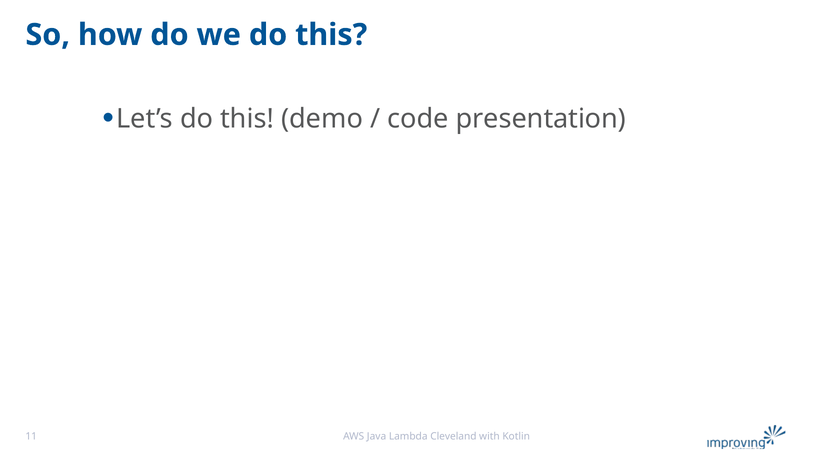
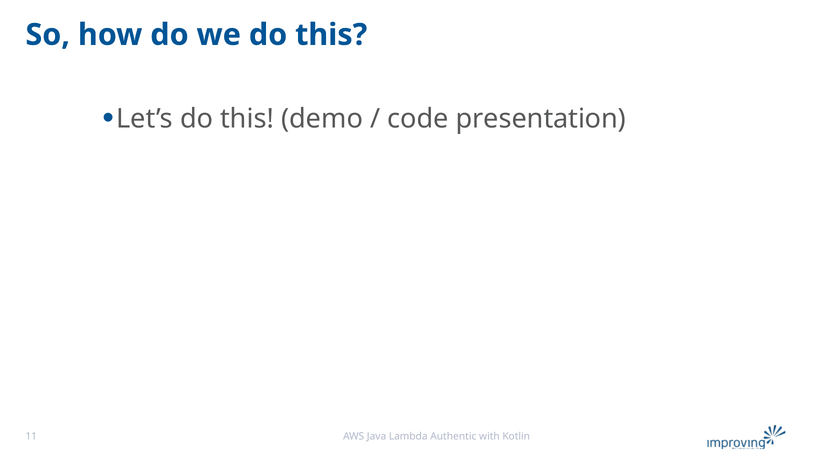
Cleveland: Cleveland -> Authentic
